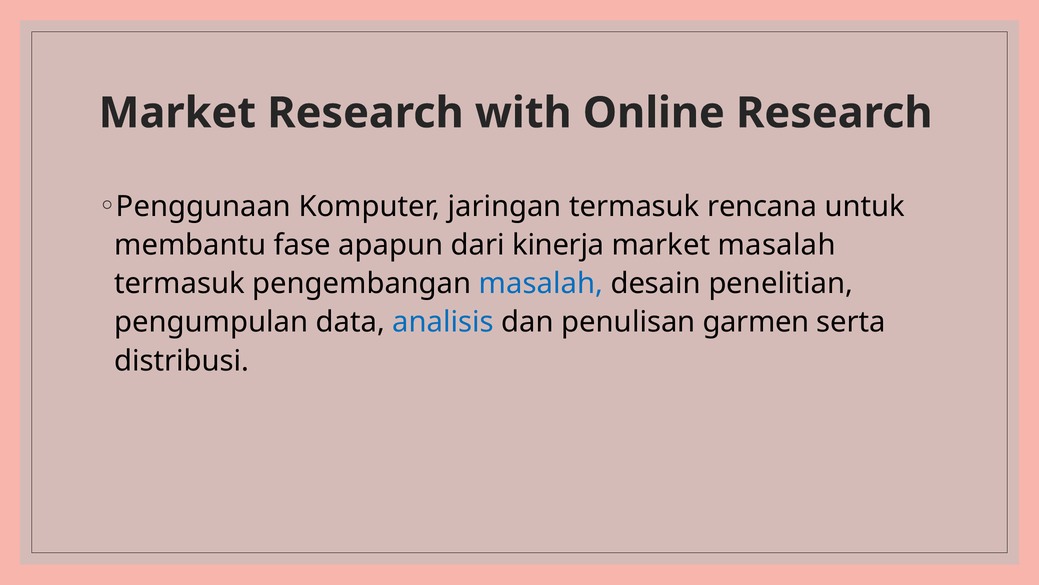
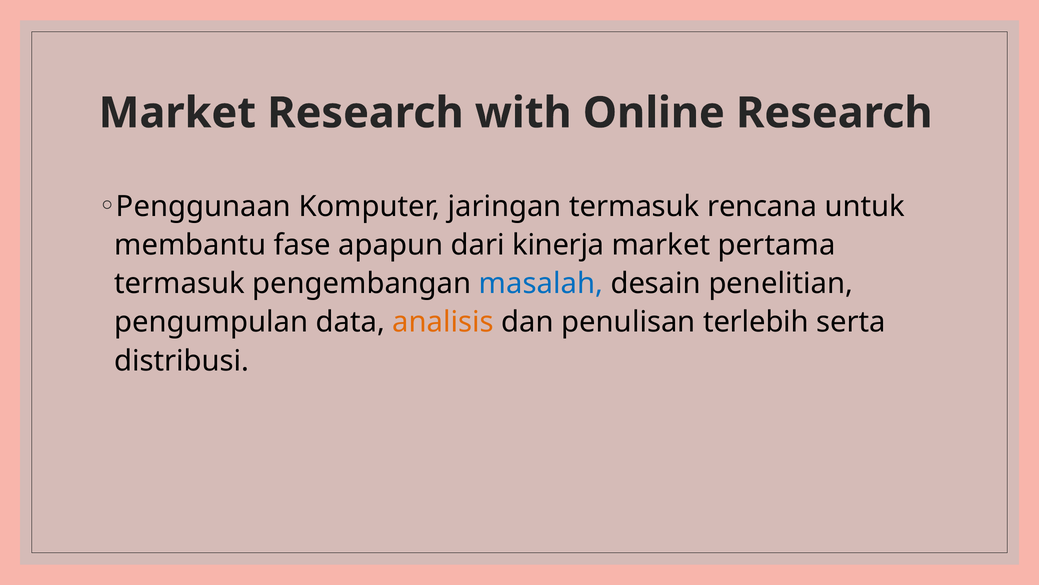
market masalah: masalah -> pertama
analisis colour: blue -> orange
garmen: garmen -> terlebih
